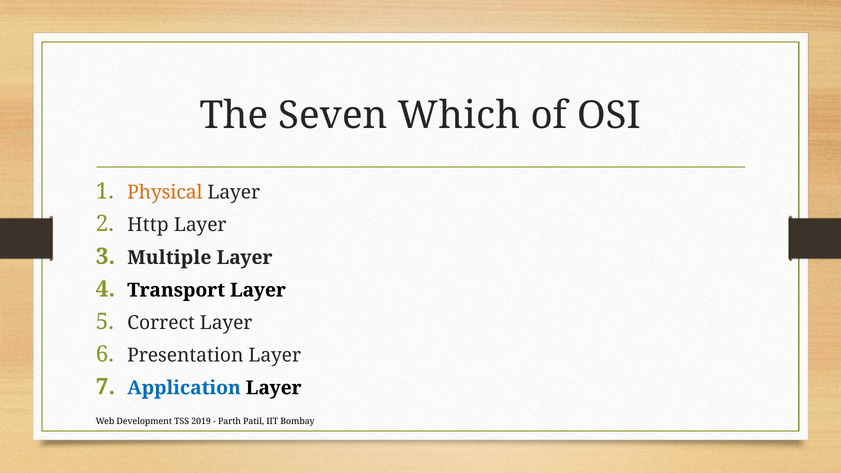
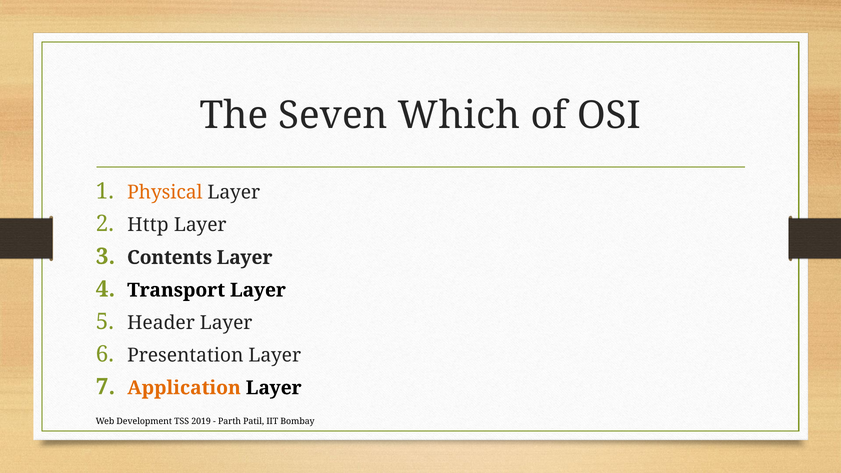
Multiple: Multiple -> Contents
Correct: Correct -> Header
Application colour: blue -> orange
